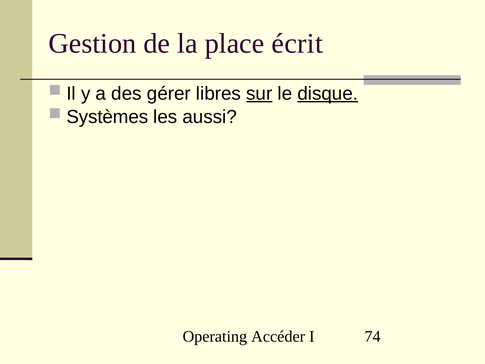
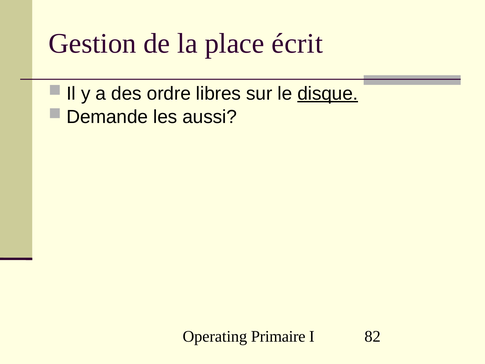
gérer: gérer -> ordre
sur underline: present -> none
Systèmes: Systèmes -> Demande
Accéder: Accéder -> Primaire
74: 74 -> 82
